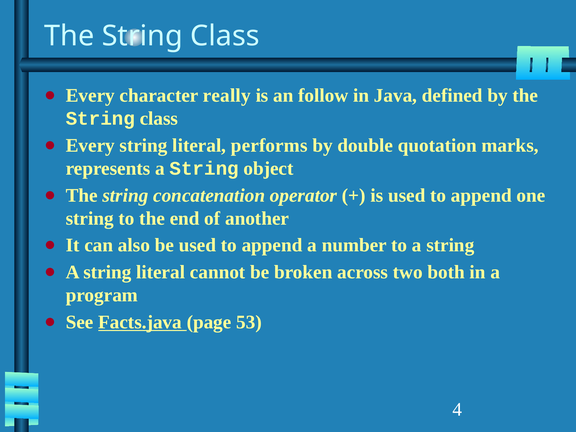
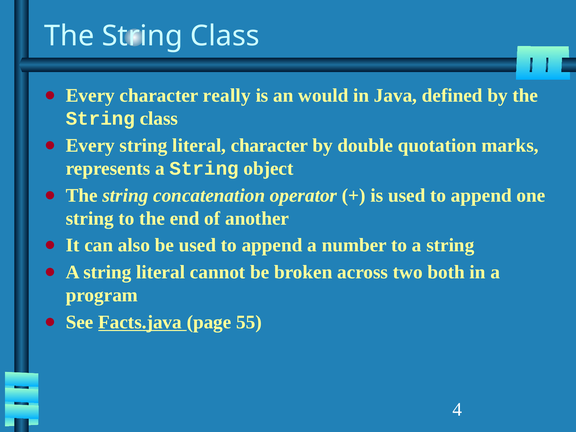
follow: follow -> would
literal performs: performs -> character
53: 53 -> 55
